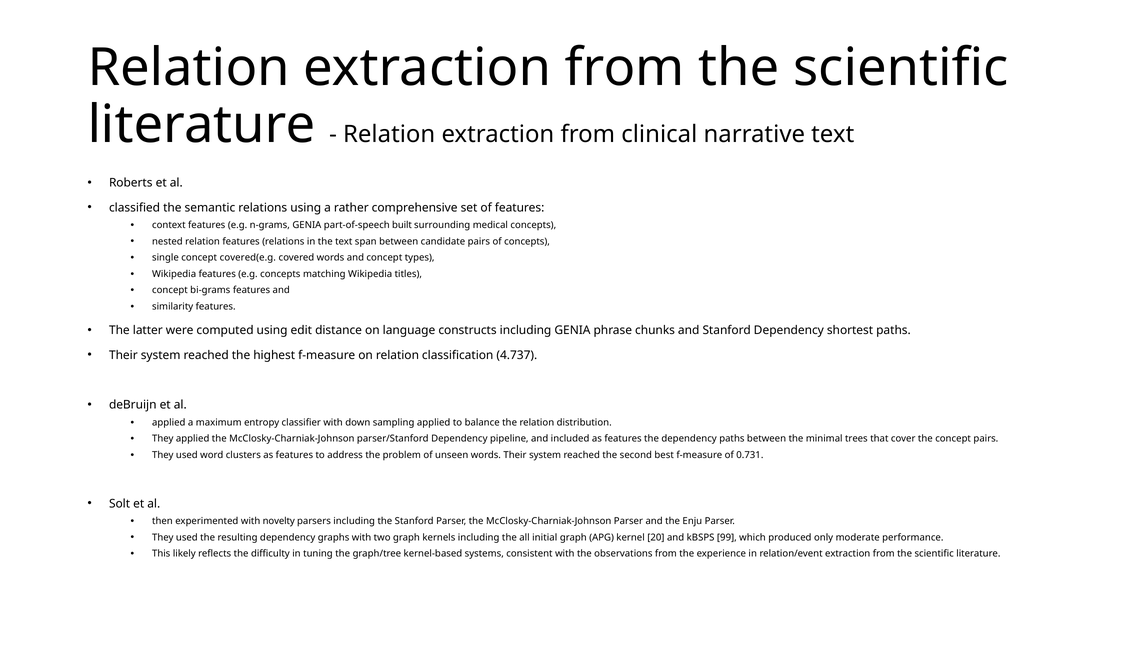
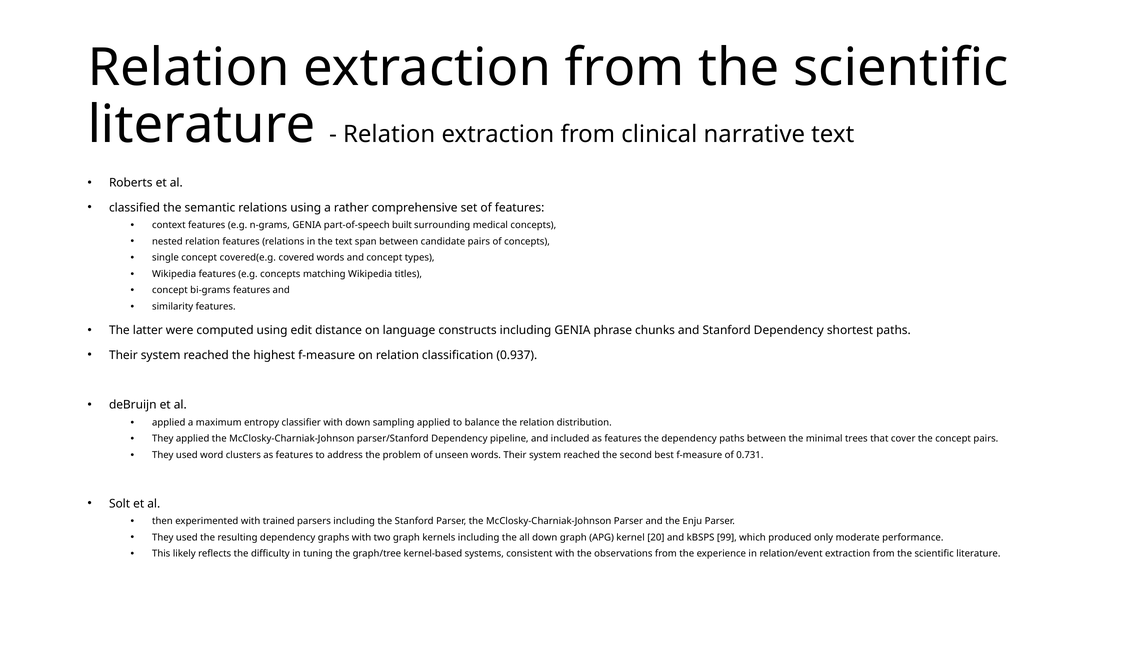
4.737: 4.737 -> 0.937
novelty: novelty -> trained
all initial: initial -> down
